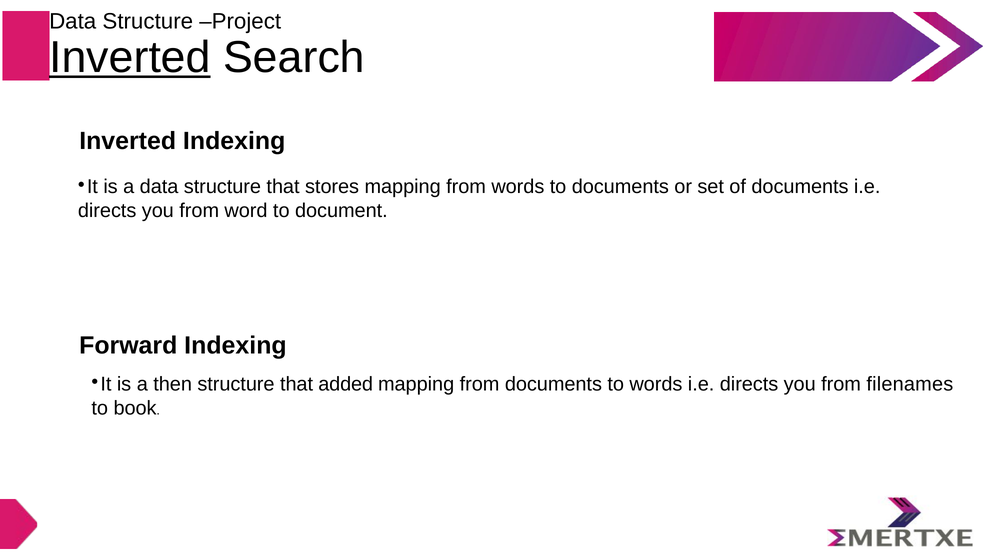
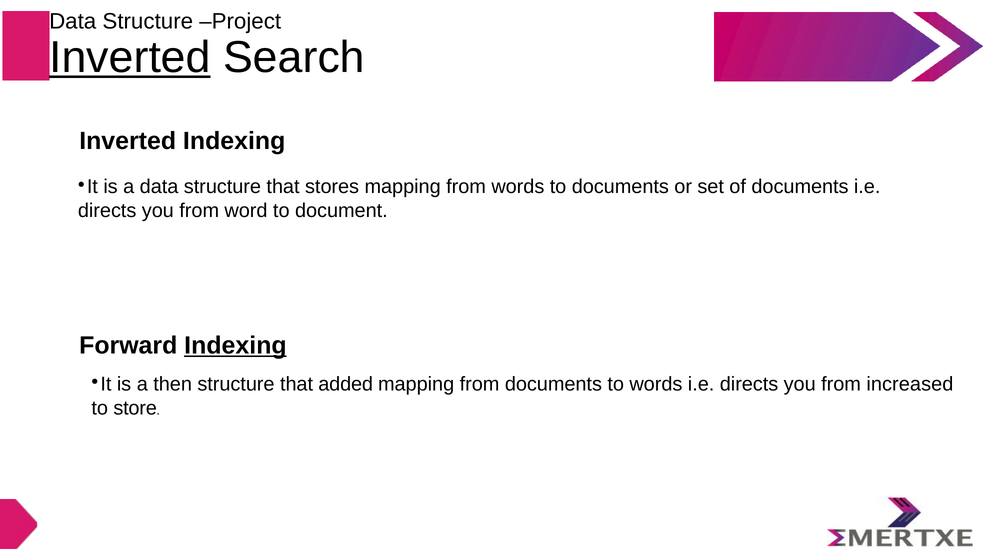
Indexing at (235, 346) underline: none -> present
filenames: filenames -> increased
book: book -> store
